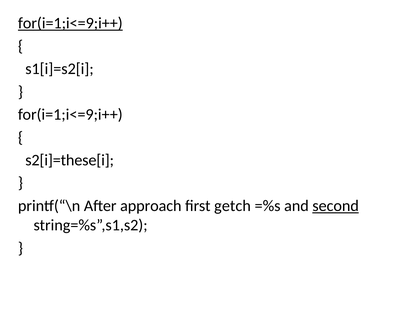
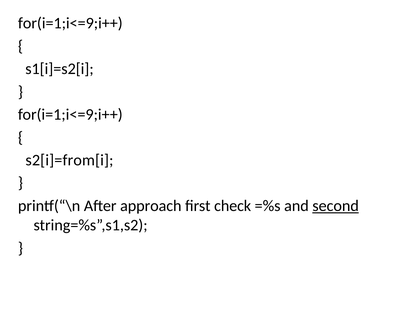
for(i=1;i<=9;i++ at (70, 23) underline: present -> none
s2[i]=these[i: s2[i]=these[i -> s2[i]=from[i
getch: getch -> check
